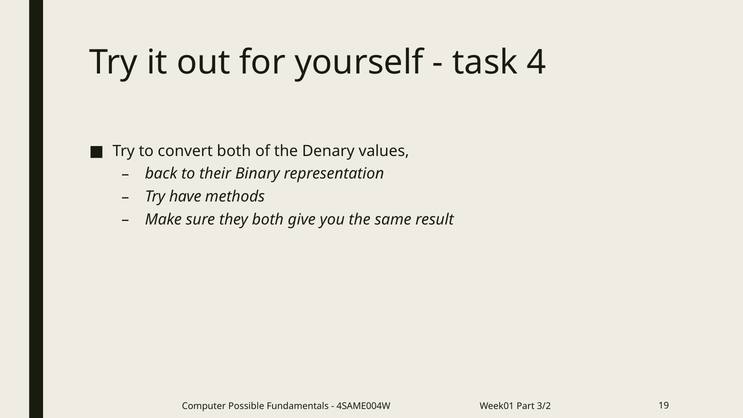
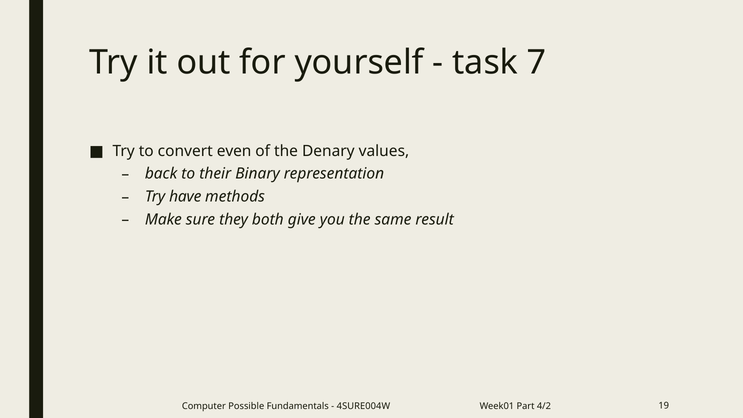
4: 4 -> 7
convert both: both -> even
4SAME004W: 4SAME004W -> 4SURE004W
3/2: 3/2 -> 4/2
